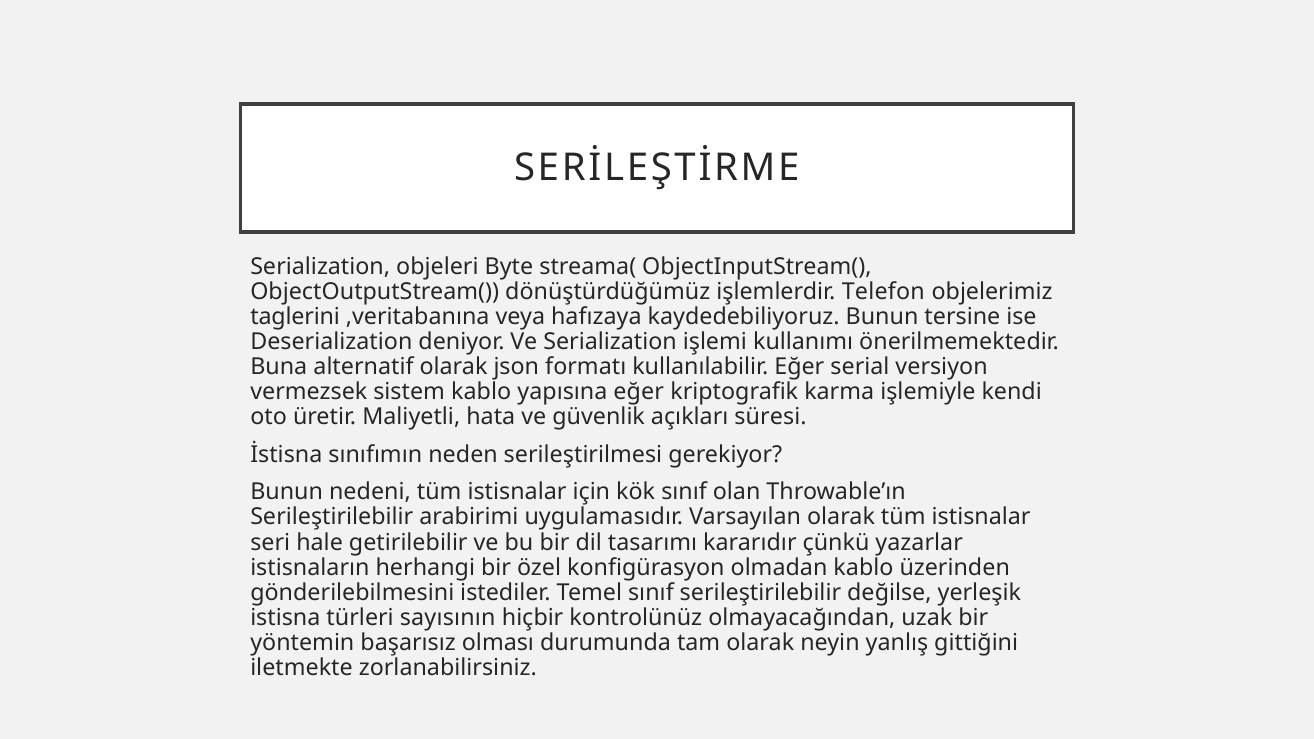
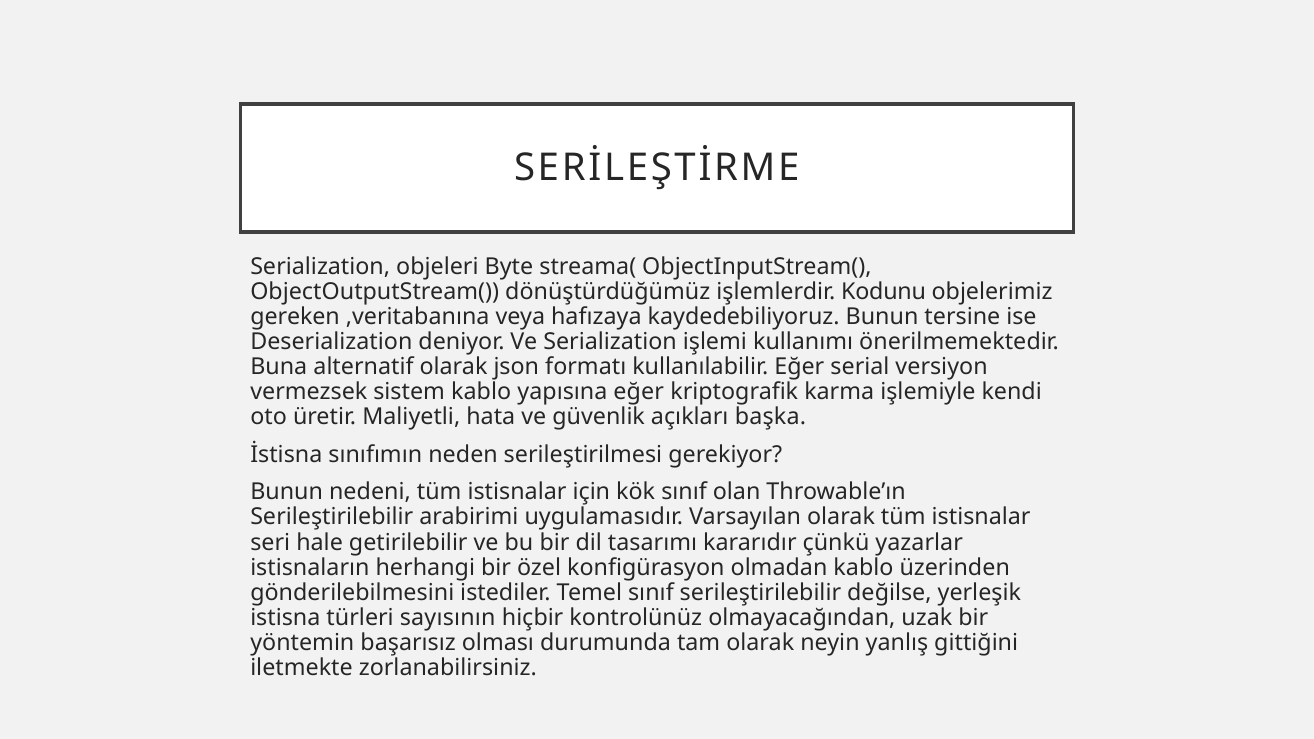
Telefon: Telefon -> Kodunu
taglerini: taglerini -> gereken
süresi: süresi -> başka
